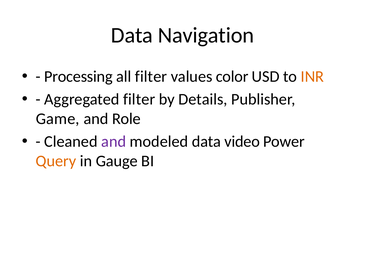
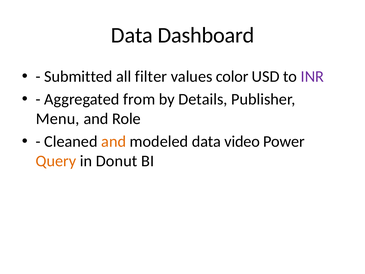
Navigation: Navigation -> Dashboard
Processing: Processing -> Submitted
INR colour: orange -> purple
Aggregated filter: filter -> from
Game: Game -> Menu
and at (114, 141) colour: purple -> orange
Gauge: Gauge -> Donut
